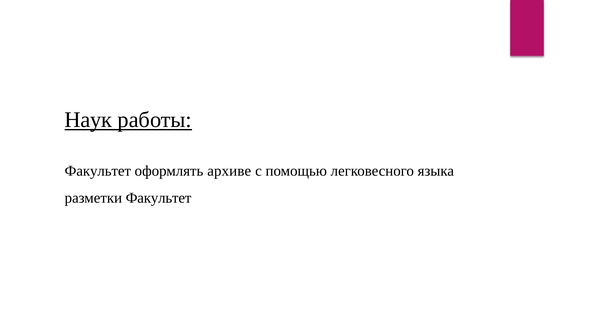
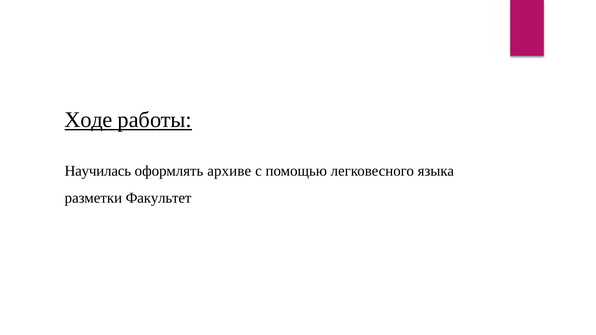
Наук: Наук -> Ходе
Факультет at (98, 171): Факультет -> Научилась
